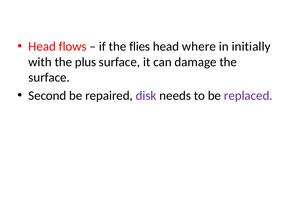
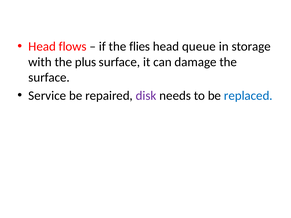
where: where -> queue
initially: initially -> storage
Second: Second -> Service
replaced colour: purple -> blue
